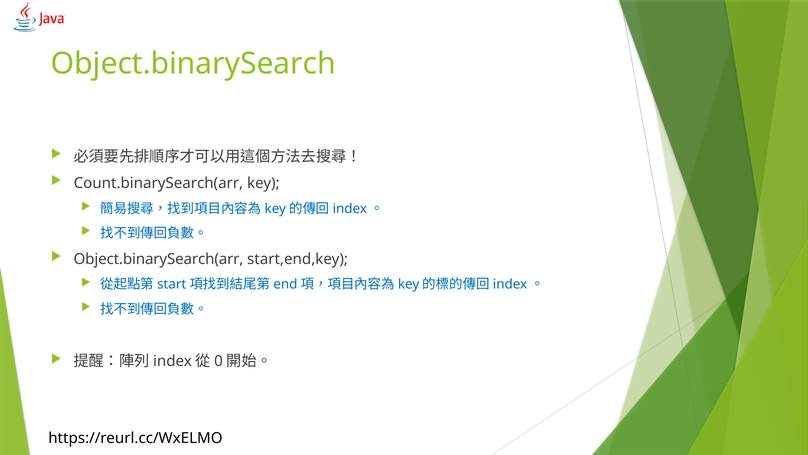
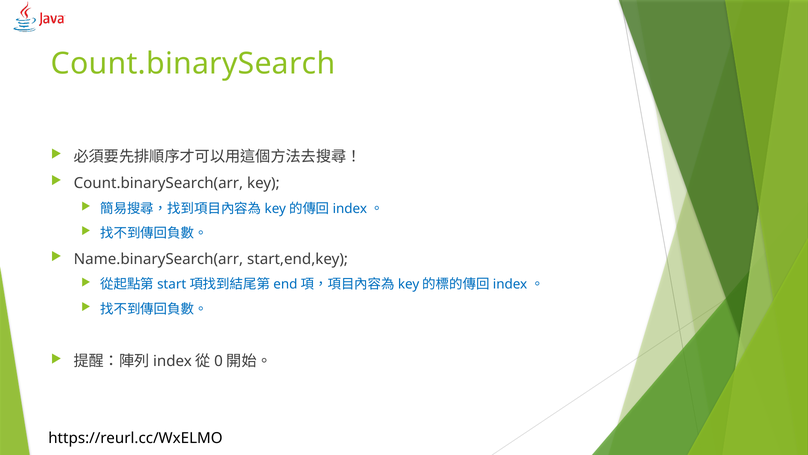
Object.binarySearch: Object.binarySearch -> Count.binarySearch
Object.binarySearch(arr: Object.binarySearch(arr -> Name.binarySearch(arr
